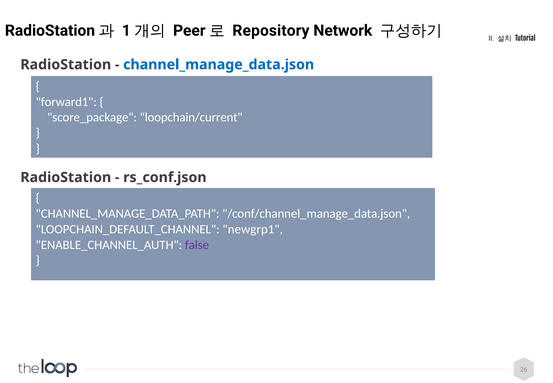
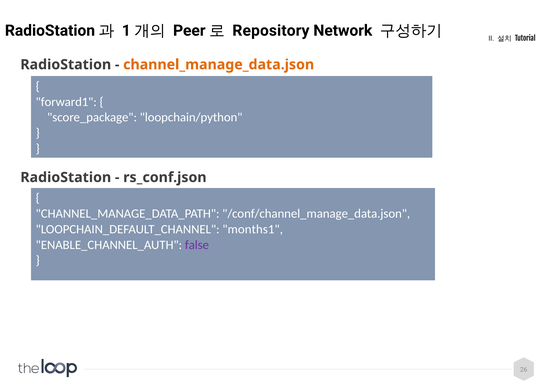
channel_manage_data.json colour: blue -> orange
loopchain/current: loopchain/current -> loopchain/python
newgrp1: newgrp1 -> months1
